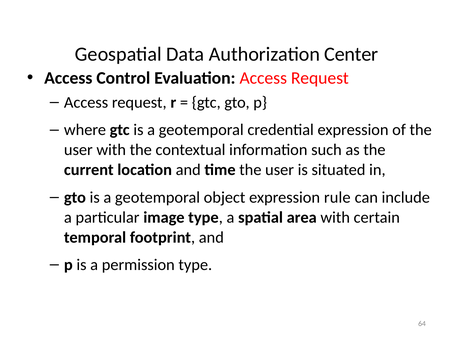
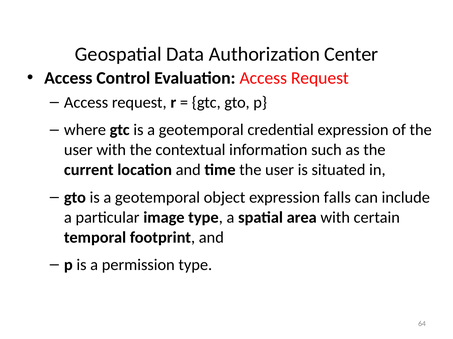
rule: rule -> falls
